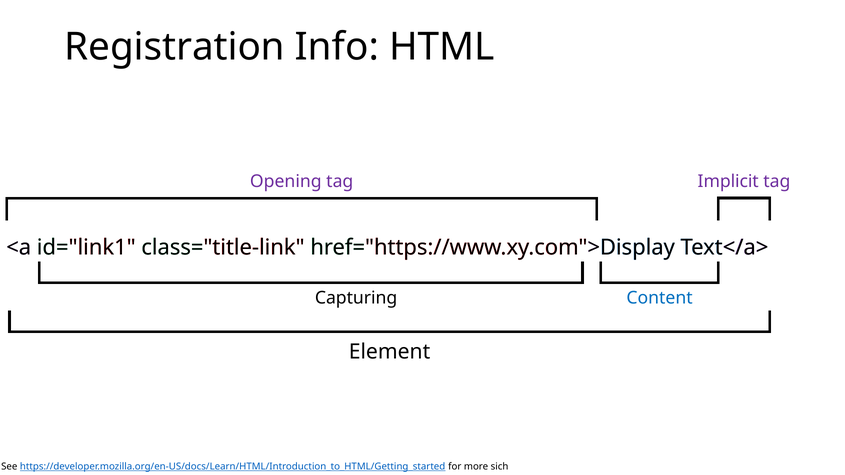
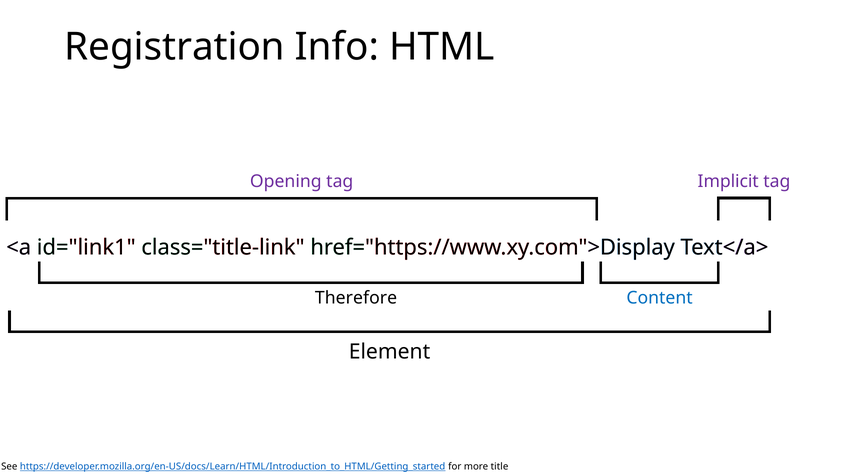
Capturing: Capturing -> Therefore
sich: sich -> title
